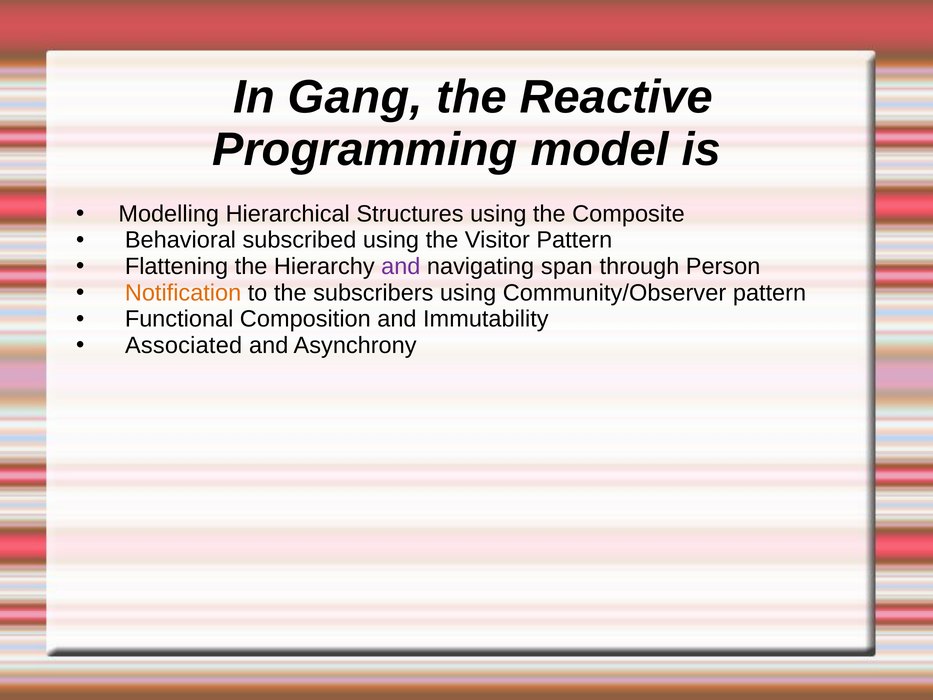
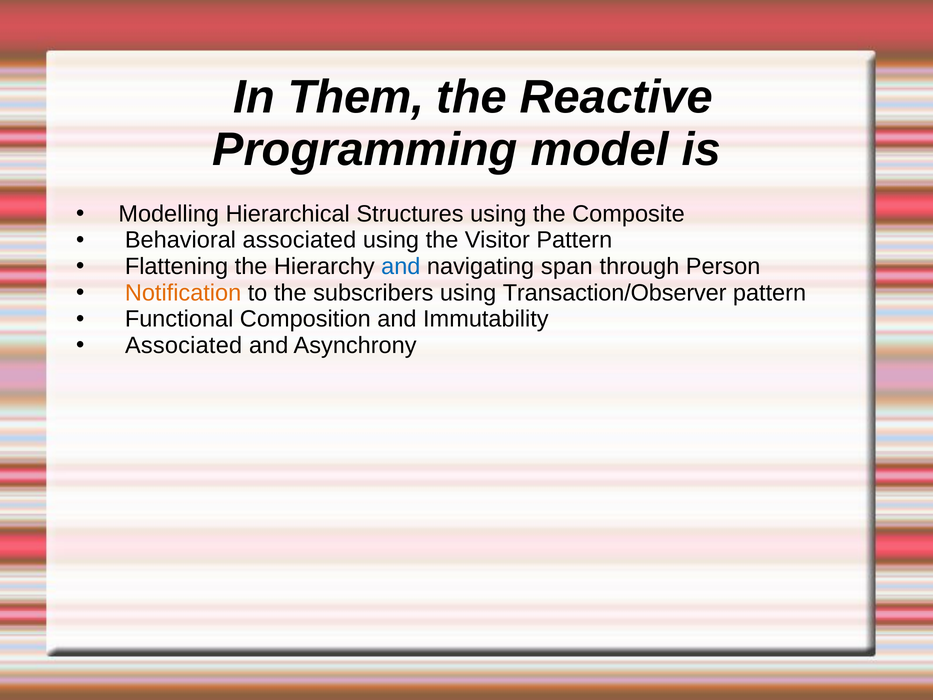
Gang: Gang -> Them
Behavioral subscribed: subscribed -> associated
and at (401, 266) colour: purple -> blue
Community/Observer: Community/Observer -> Transaction/Observer
